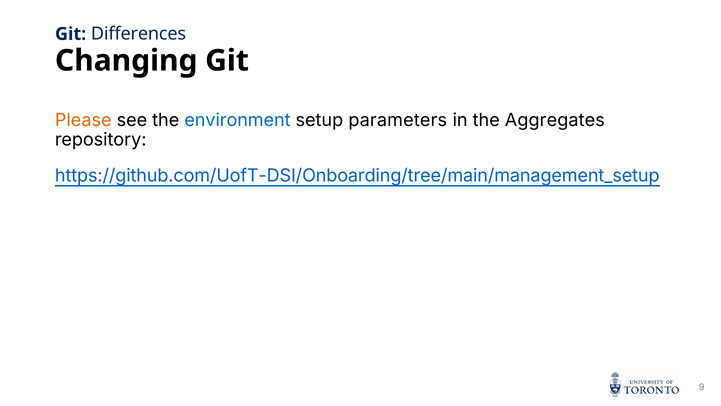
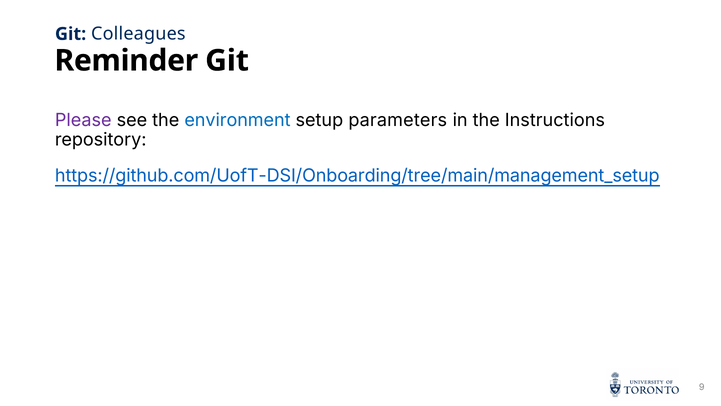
Differences: Differences -> Colleagues
Changing: Changing -> Reminder
Please colour: orange -> purple
Aggregates: Aggregates -> Instructions
